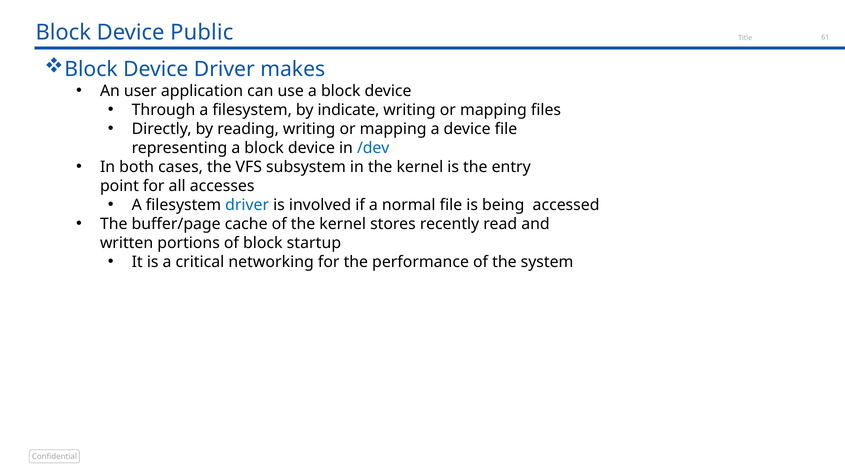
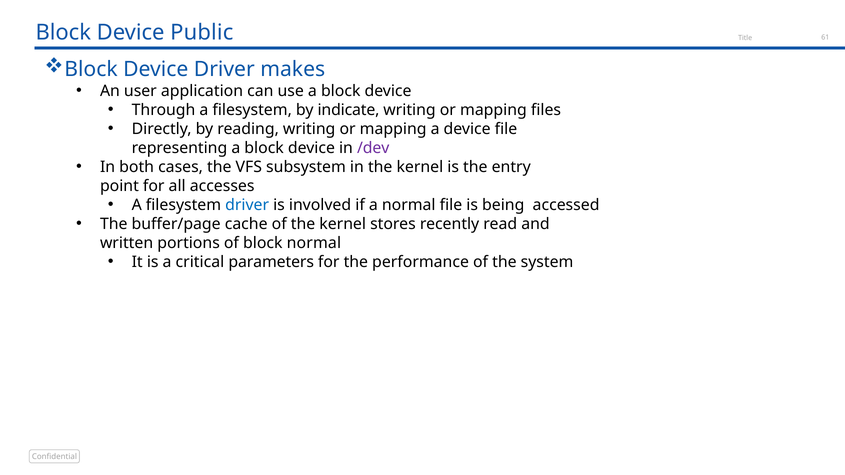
/dev colour: blue -> purple
block startup: startup -> normal
networking: networking -> parameters
